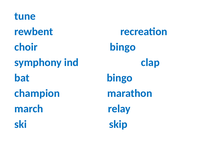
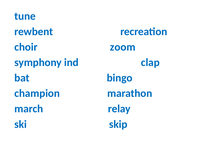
choir bingo: bingo -> zoom
